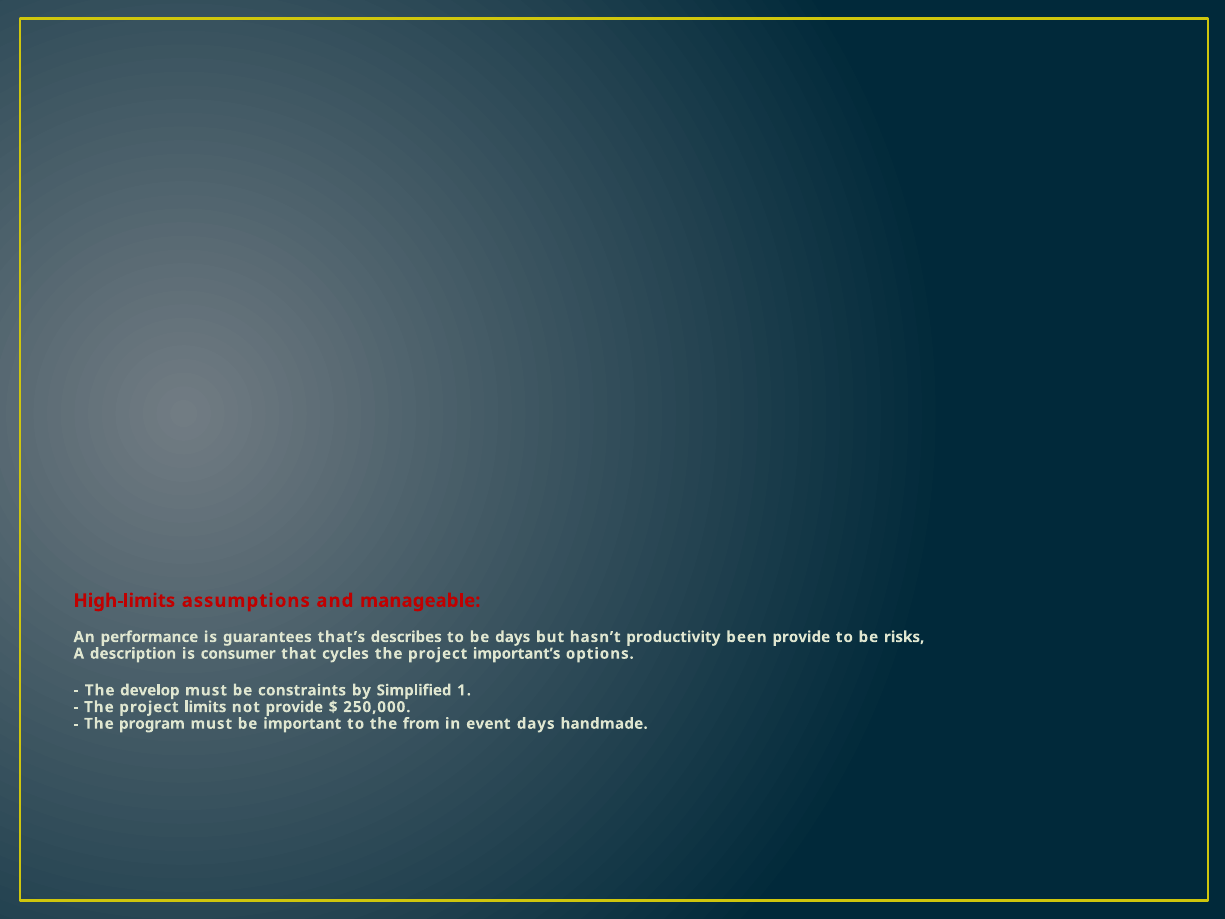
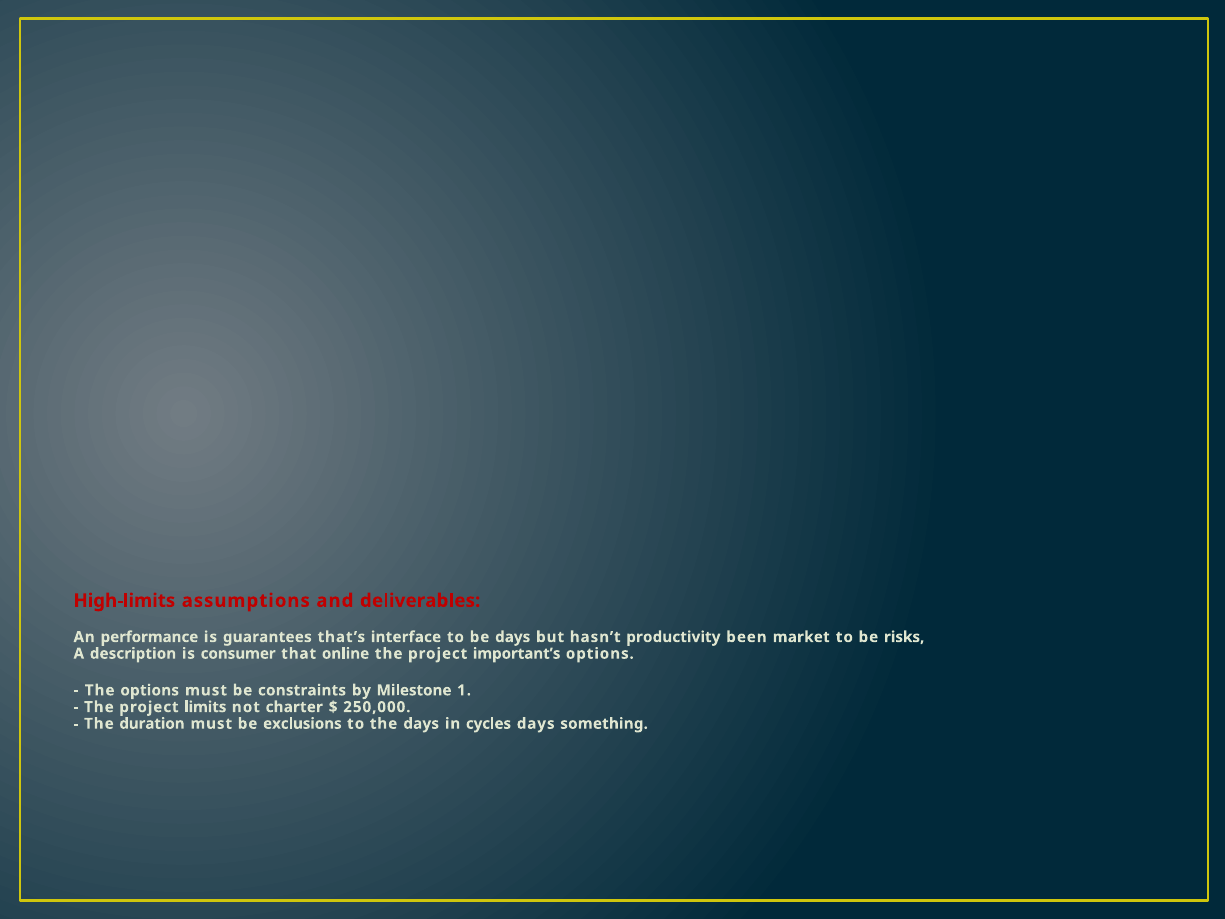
manageable: manageable -> deliverables
describes: describes -> interface
been provide: provide -> market
cycles: cycles -> online
The develop: develop -> options
Simplified: Simplified -> Milestone
not provide: provide -> charter
program: program -> duration
important: important -> exclusions
the from: from -> days
event: event -> cycles
handmade: handmade -> something
